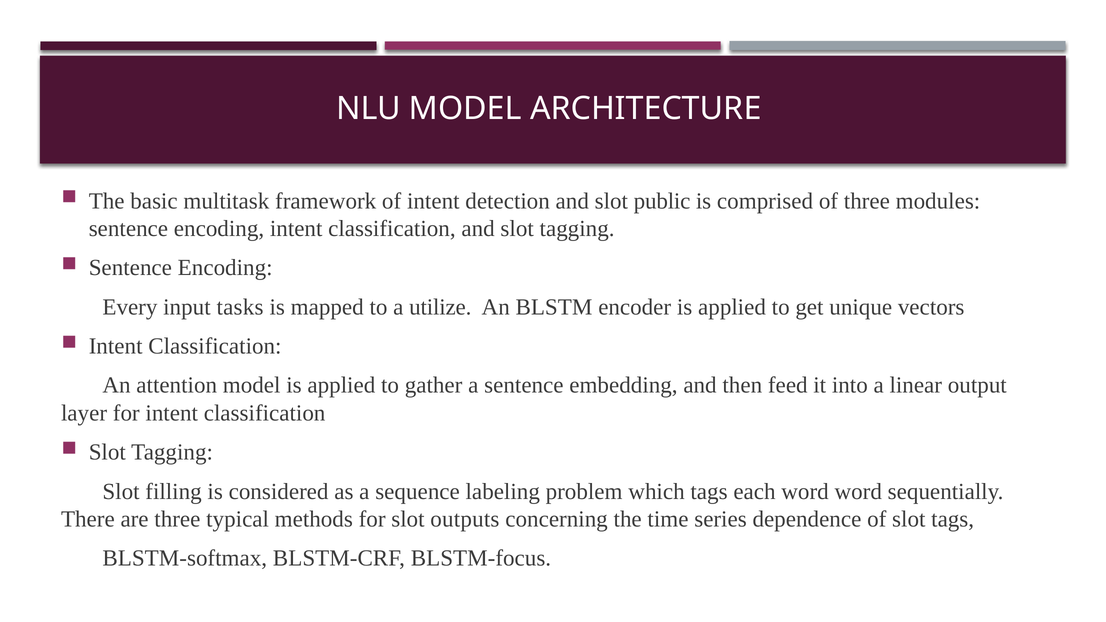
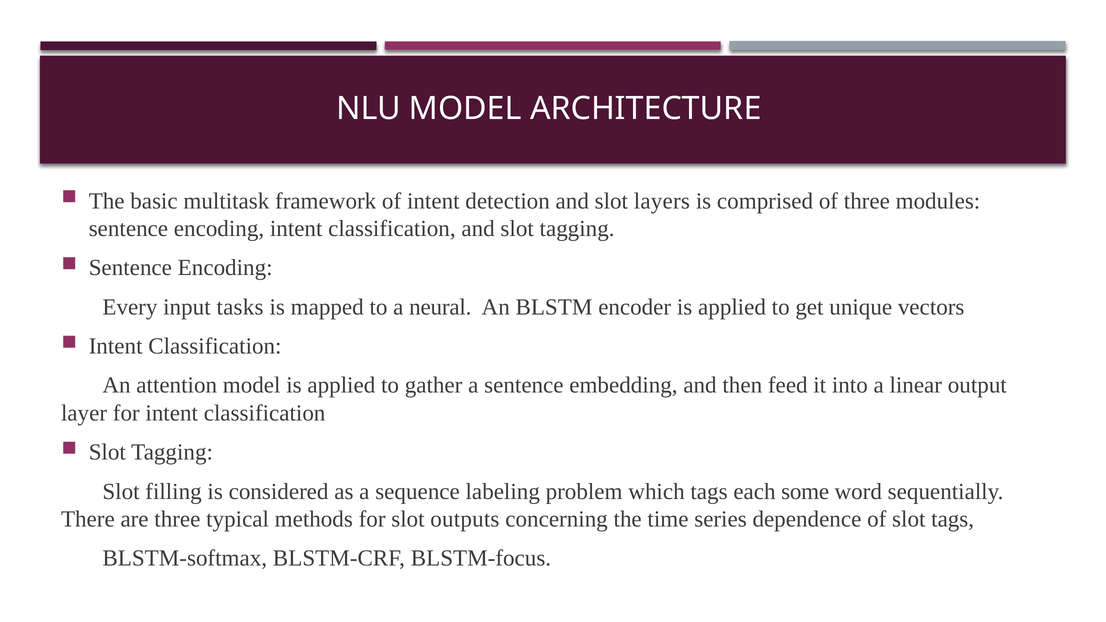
public: public -> layers
utilize: utilize -> neural
each word: word -> some
